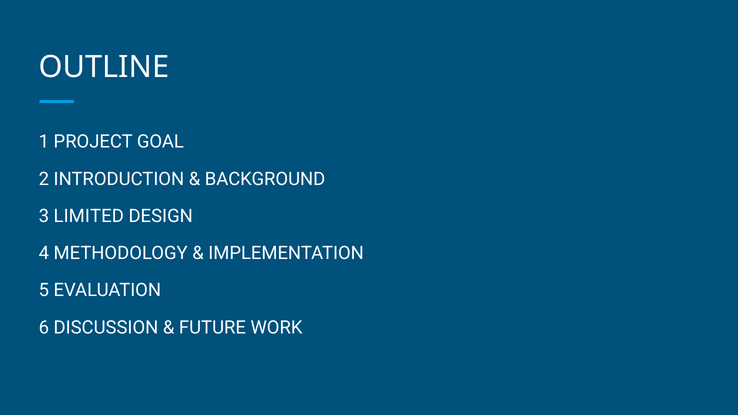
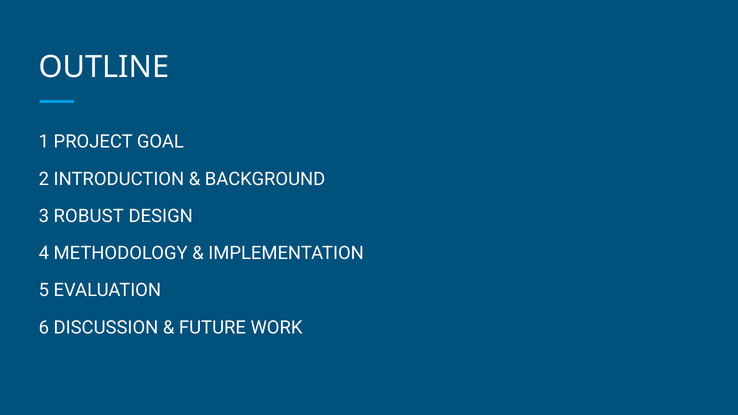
LIMITED: LIMITED -> ROBUST
